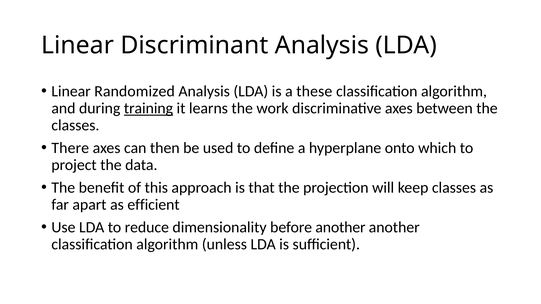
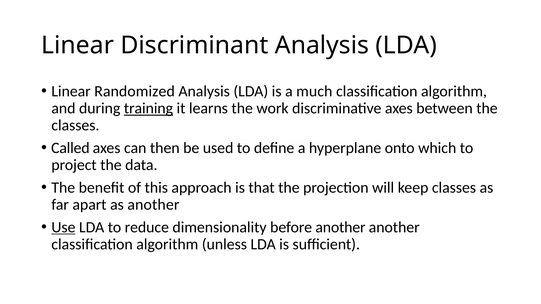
these: these -> much
There: There -> Called
as efficient: efficient -> another
Use underline: none -> present
